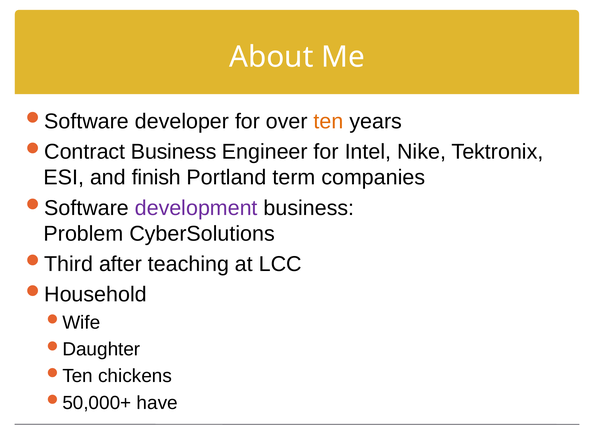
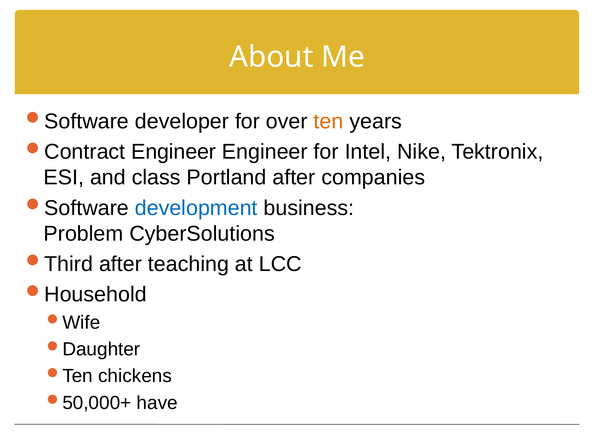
Business at (174, 152): Business -> Engineer
finish: finish -> class
Portland term: term -> after
development colour: purple -> blue
